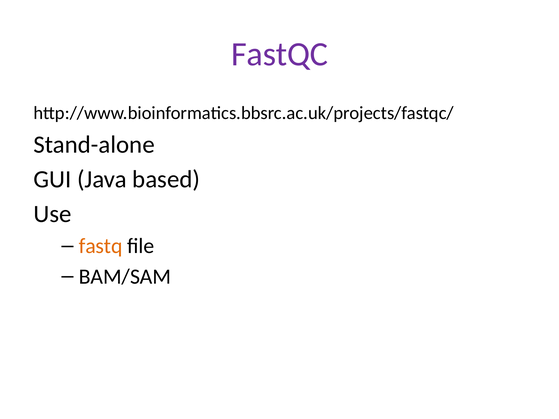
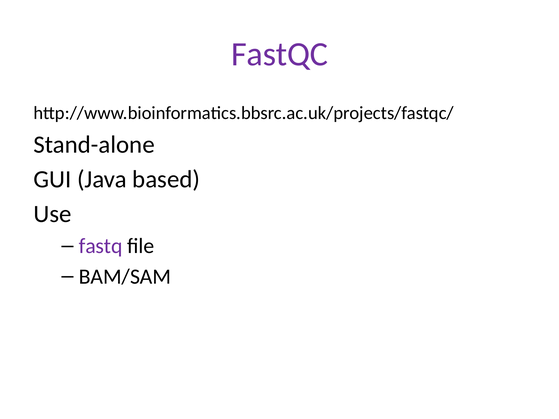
fastq colour: orange -> purple
